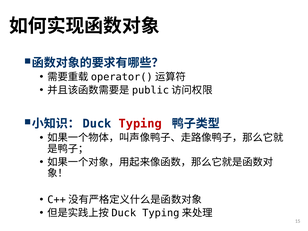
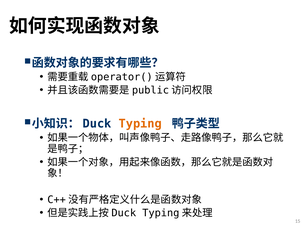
Typing colour: red -> orange
